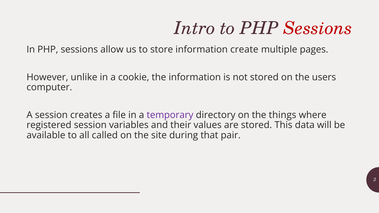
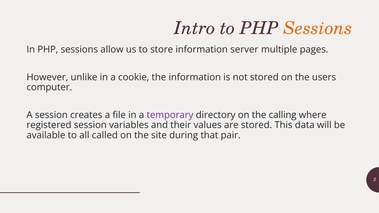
Sessions at (318, 28) colour: red -> orange
create: create -> server
things: things -> calling
